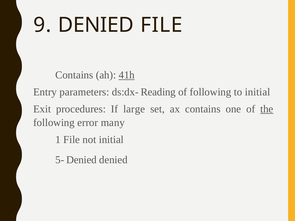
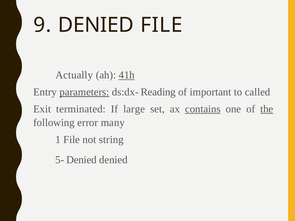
Contains at (74, 75): Contains -> Actually
parameters underline: none -> present
of following: following -> important
to initial: initial -> called
procedures: procedures -> terminated
contains at (203, 109) underline: none -> present
not initial: initial -> string
